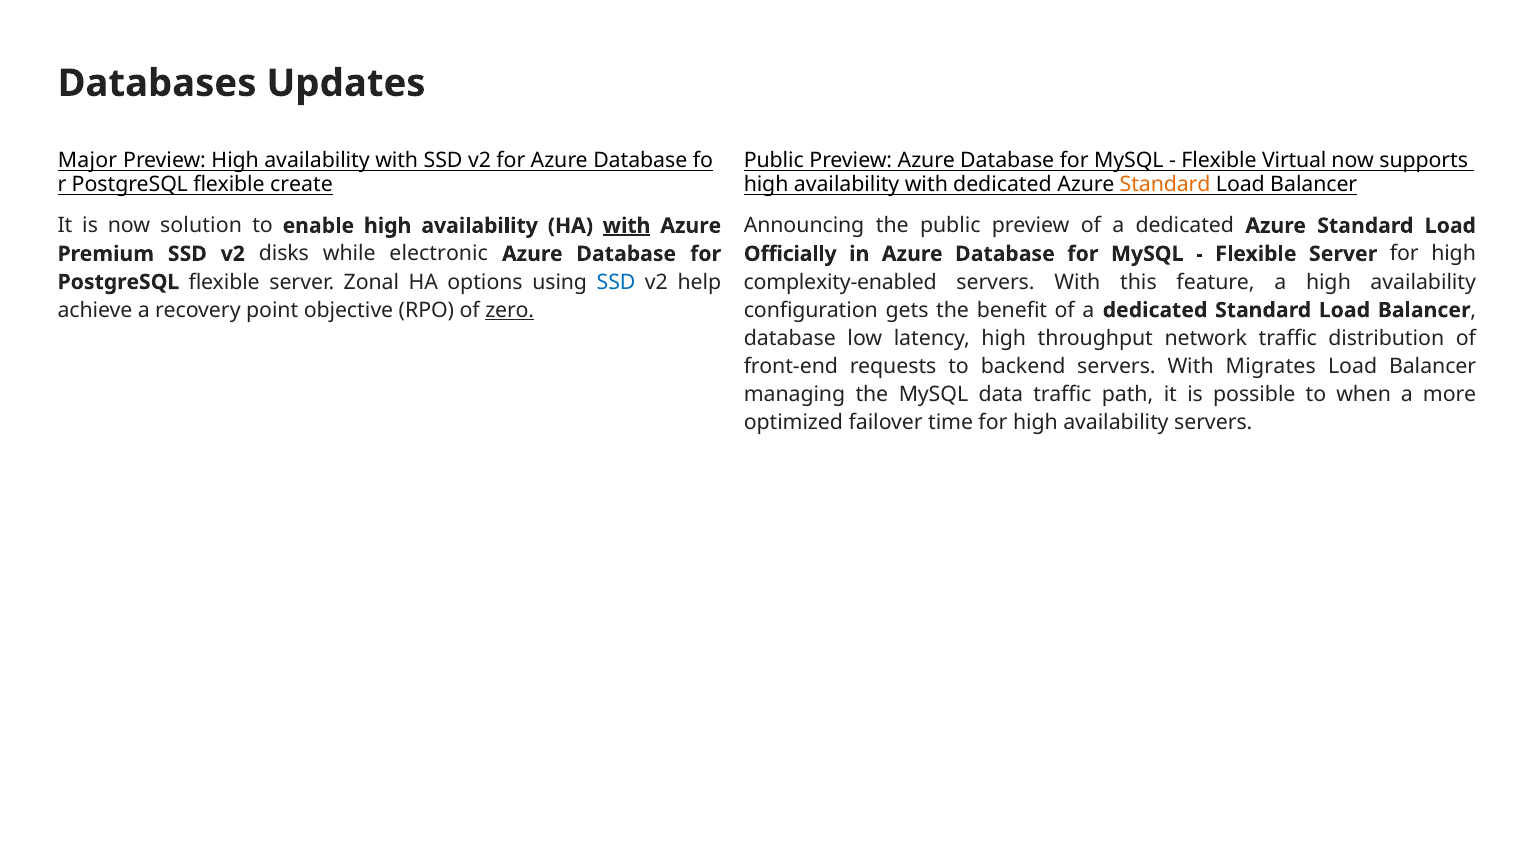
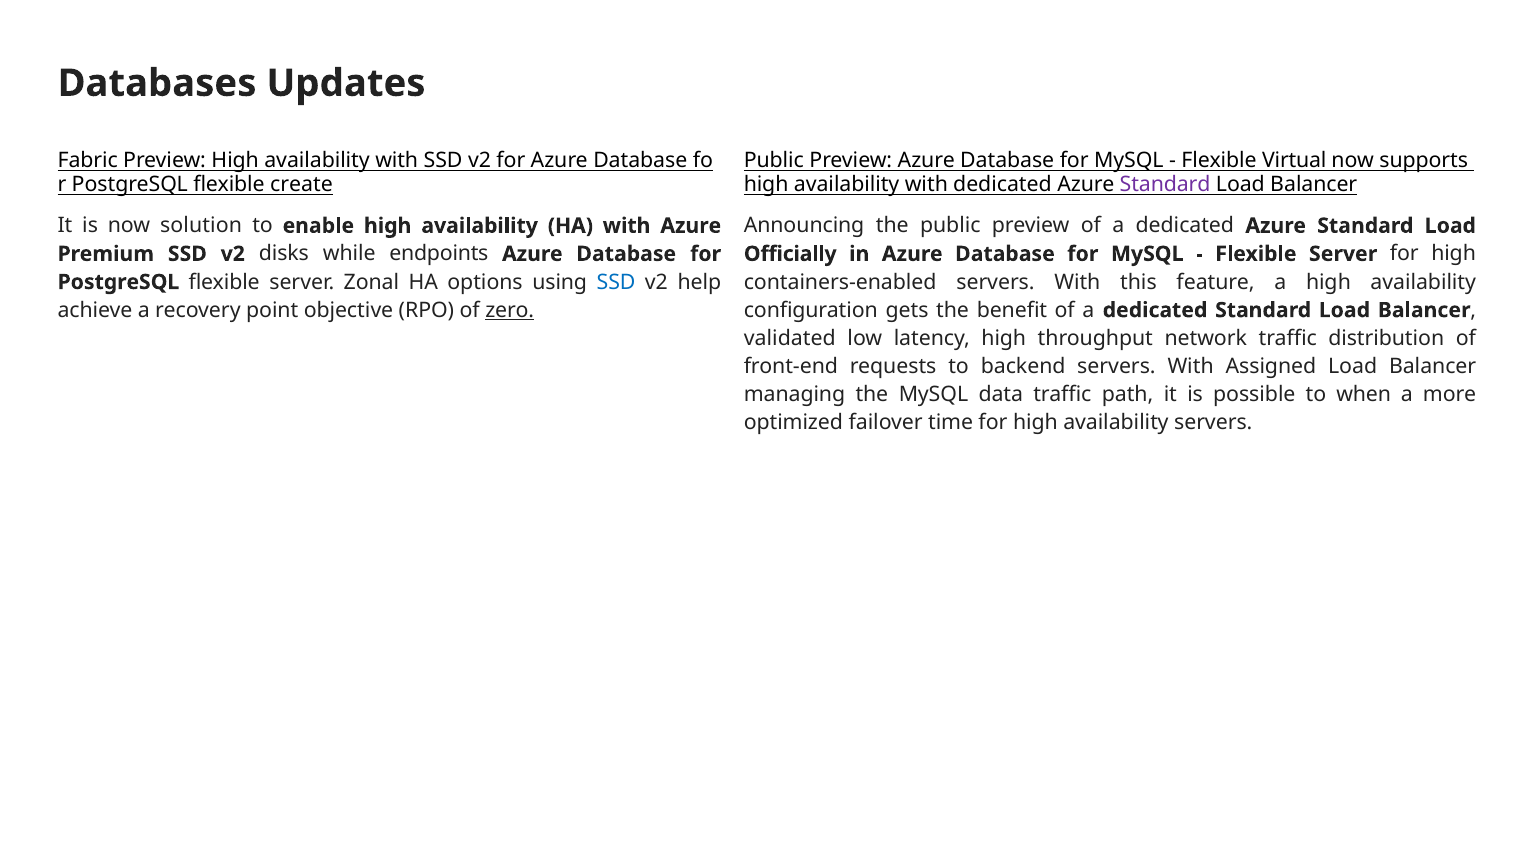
Major: Major -> Fabric
Standard at (1165, 185) colour: orange -> purple
with at (627, 226) underline: present -> none
electronic: electronic -> endpoints
complexity-enabled: complexity-enabled -> containers-enabled
database at (790, 338): database -> validated
Migrates: Migrates -> Assigned
